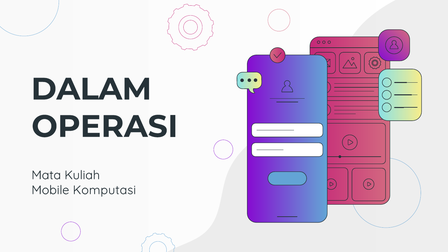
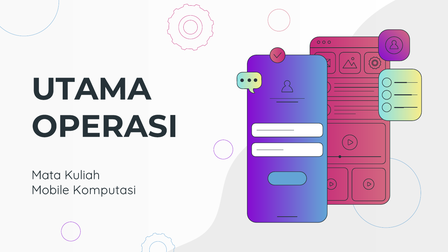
DALAM: DALAM -> UTAMA
